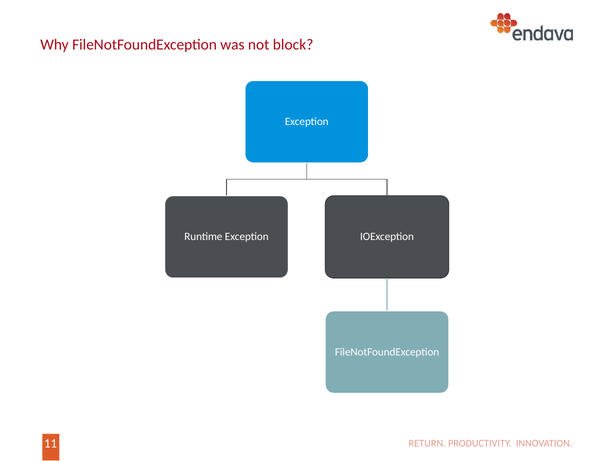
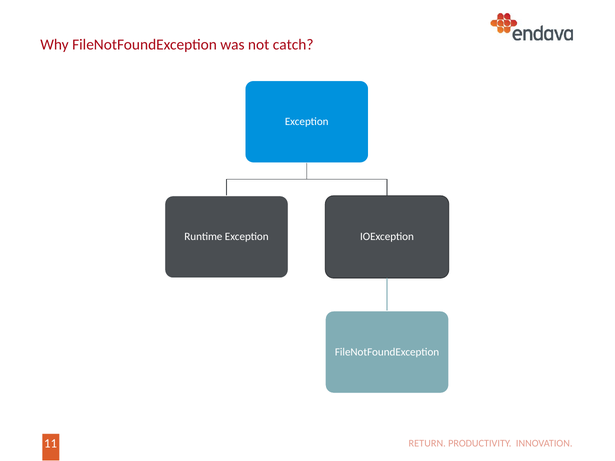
block: block -> catch
